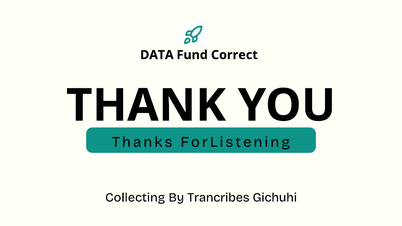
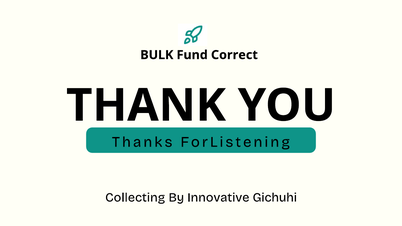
DATA: DATA -> BULK
Trancribes: Trancribes -> Innovative
